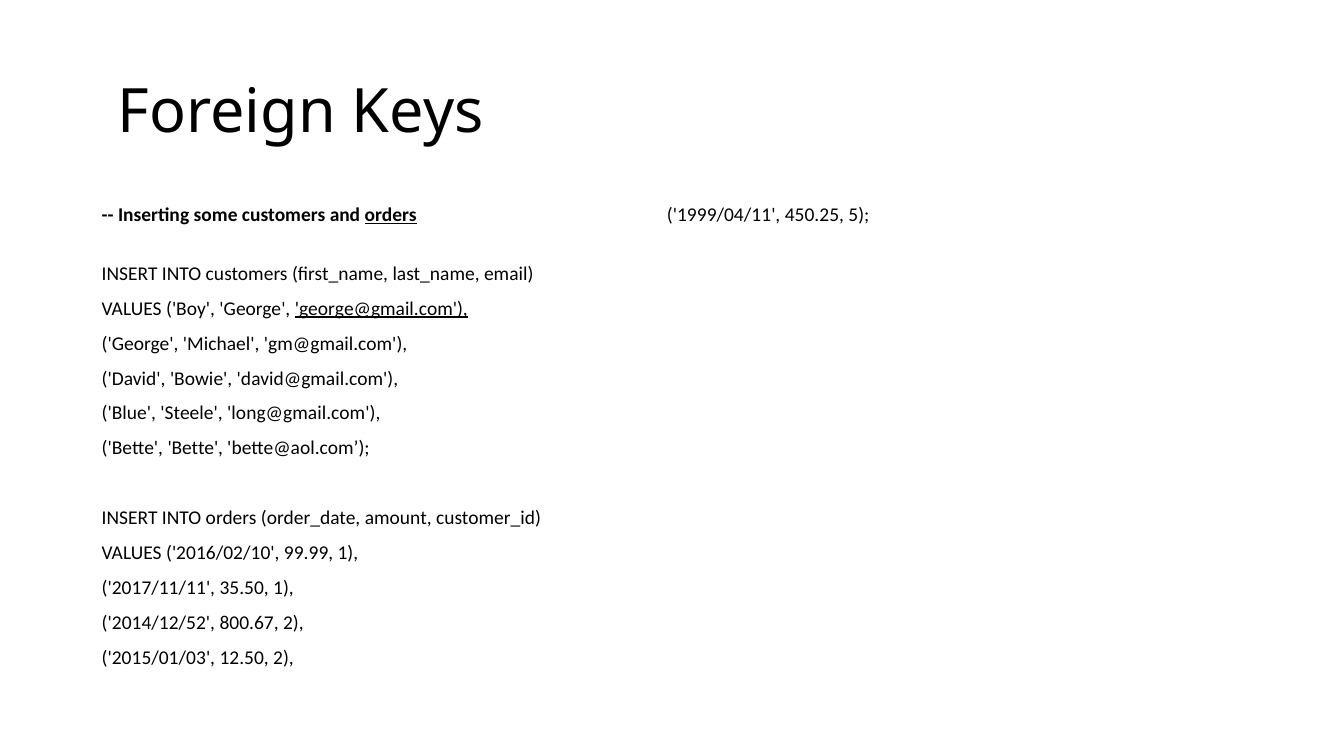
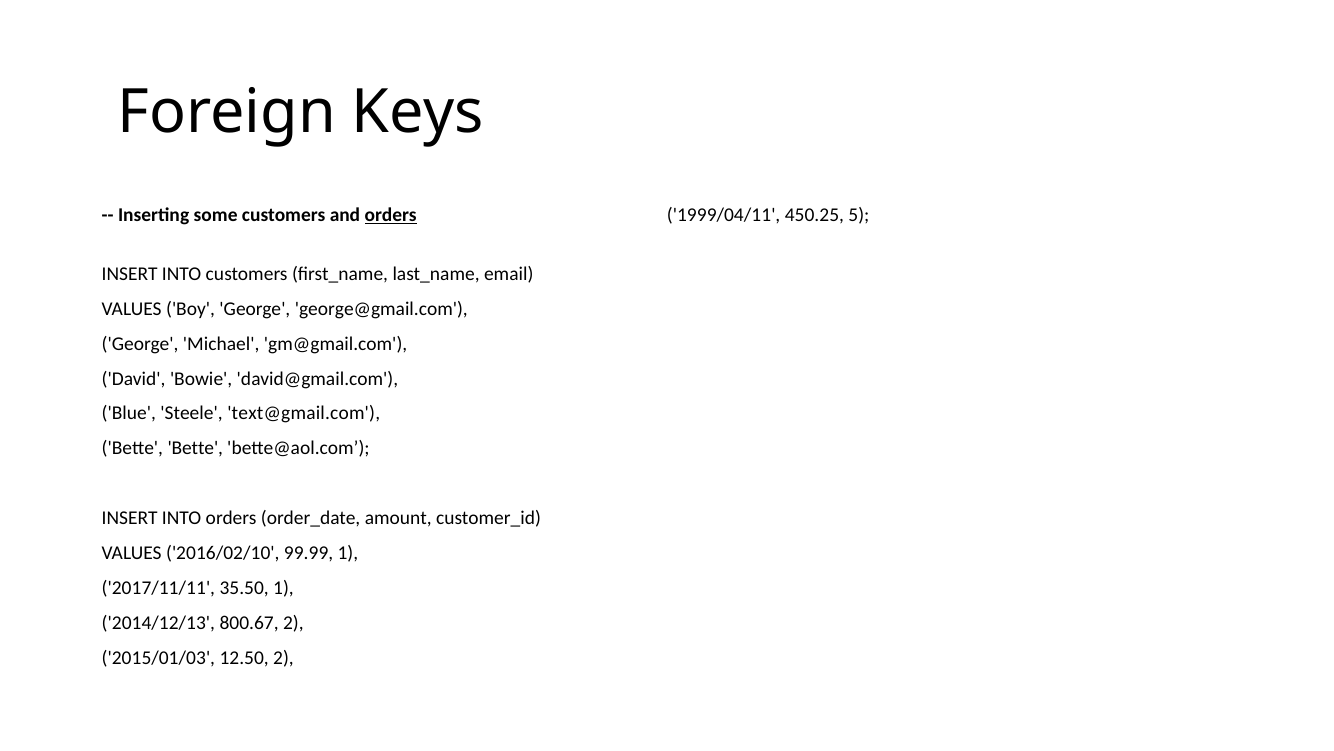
george@gmail.com underline: present -> none
long@gmail.com: long@gmail.com -> text@gmail.com
2014/12/52: 2014/12/52 -> 2014/12/13
